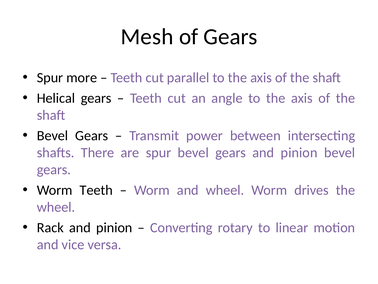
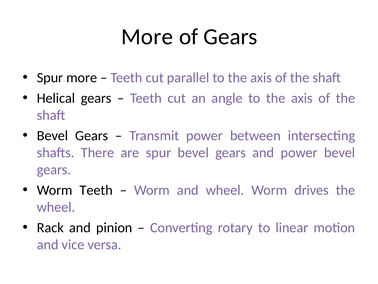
Mesh at (147, 37): Mesh -> More
gears and pinion: pinion -> power
